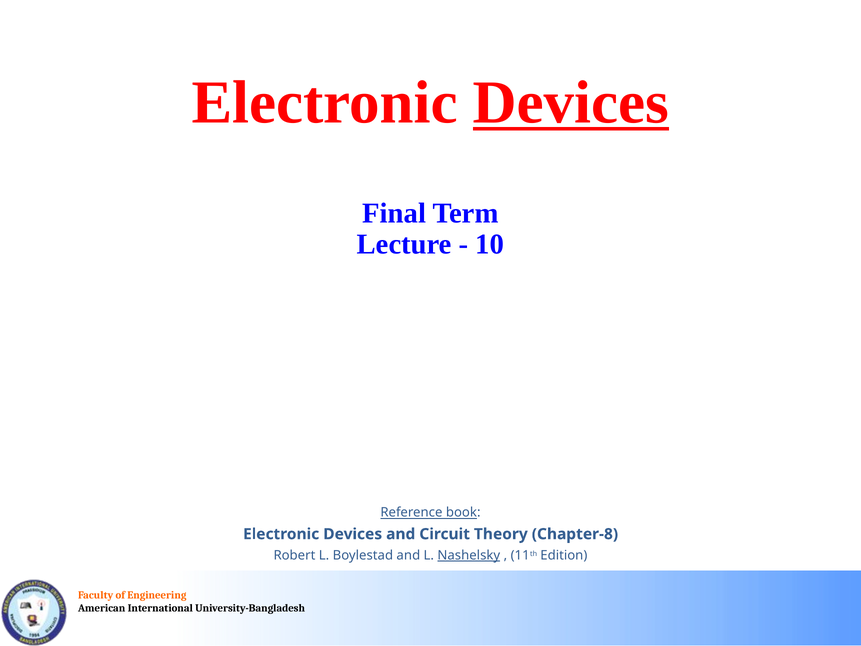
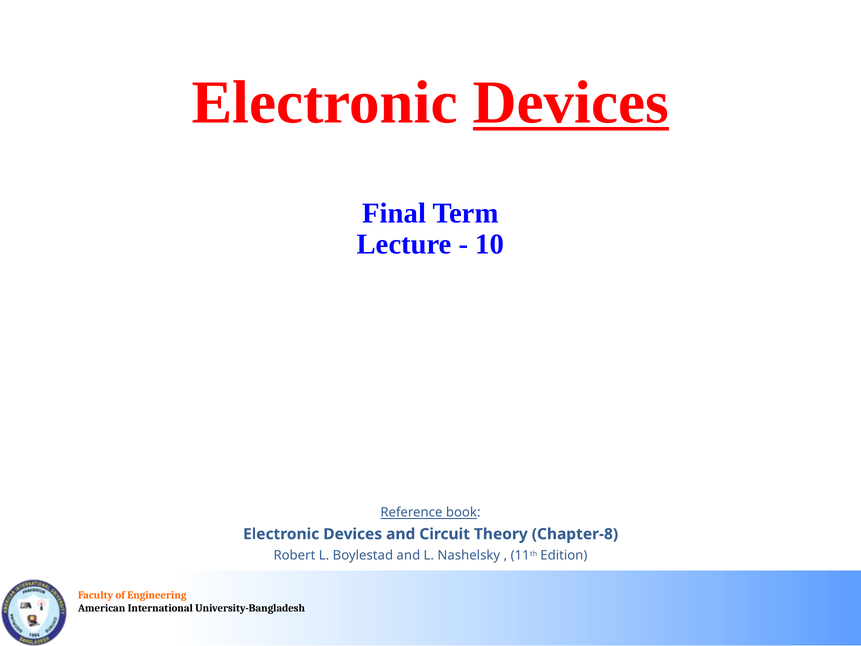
Nashelsky underline: present -> none
